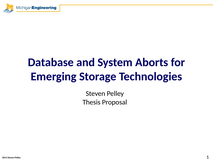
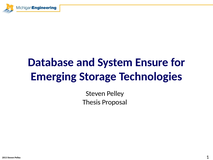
Aborts: Aborts -> Ensure
